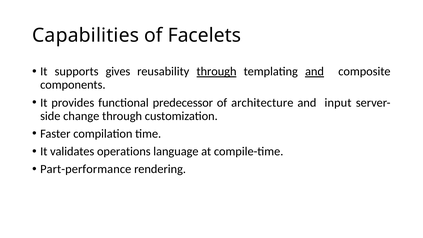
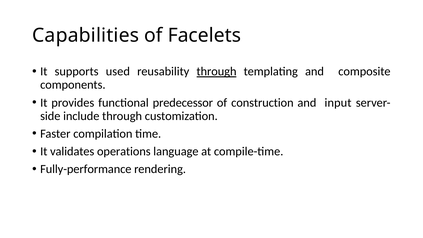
gives: gives -> used
and at (315, 72) underline: present -> none
architecture: architecture -> construction
change: change -> include
Part-performance: Part-performance -> Fully-performance
